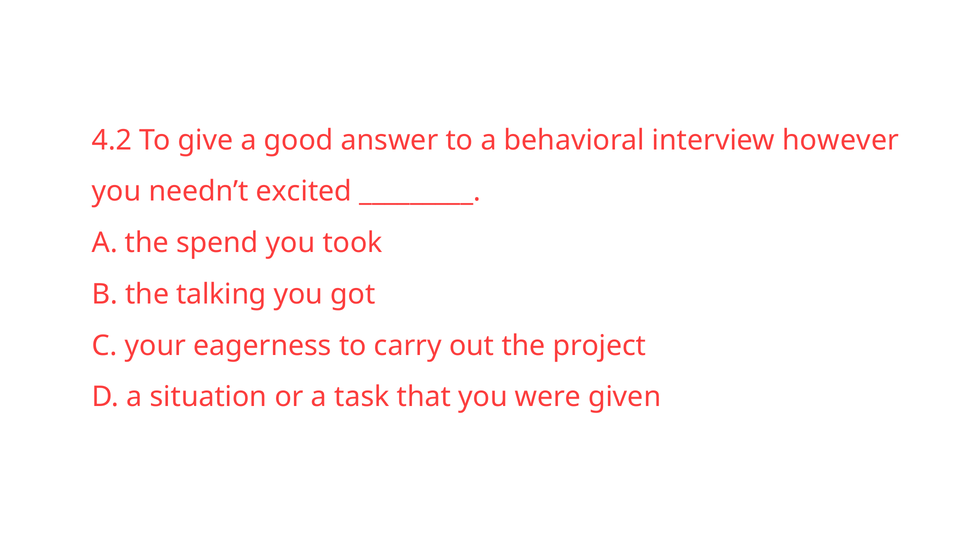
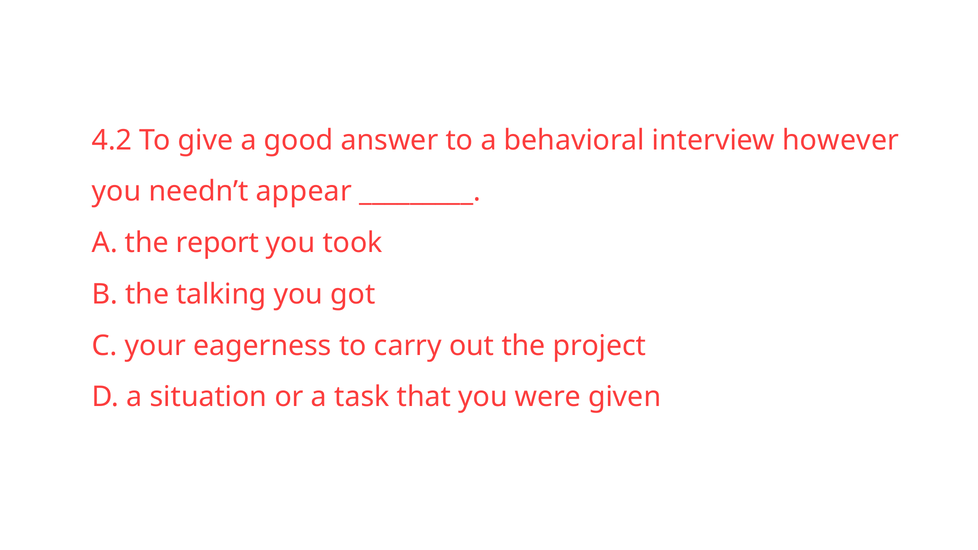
excited: excited -> appear
spend: spend -> report
